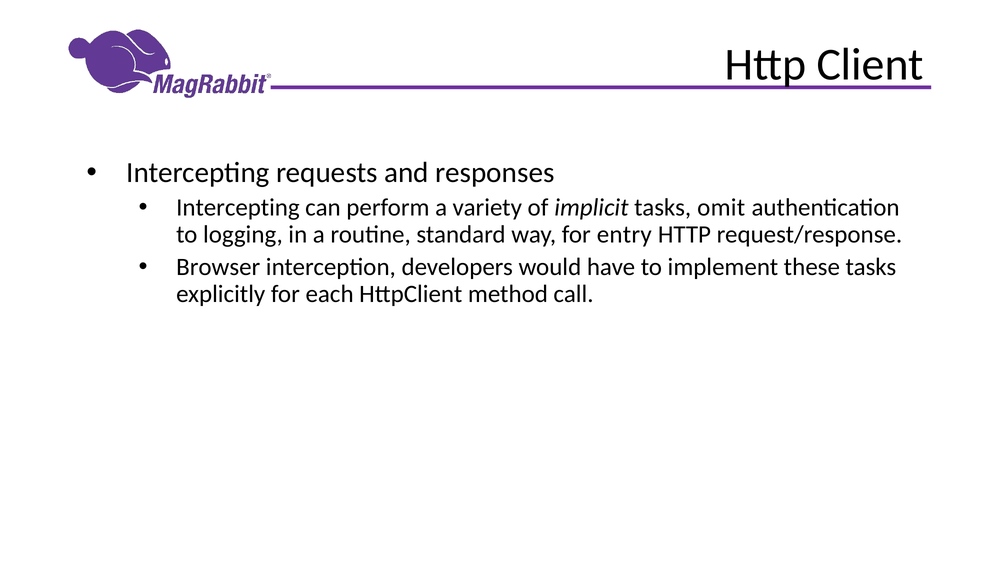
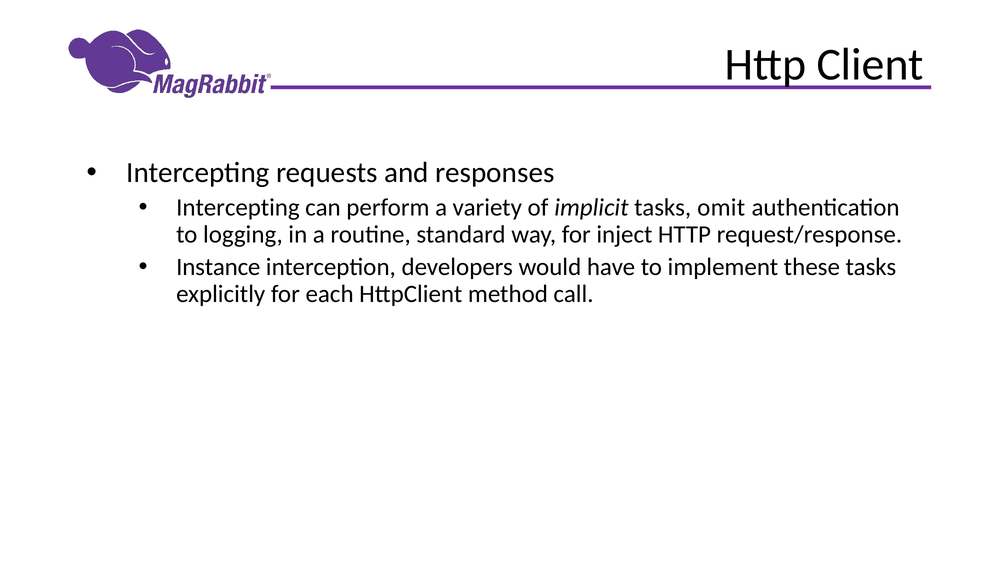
entry: entry -> inject
Browser: Browser -> Instance
